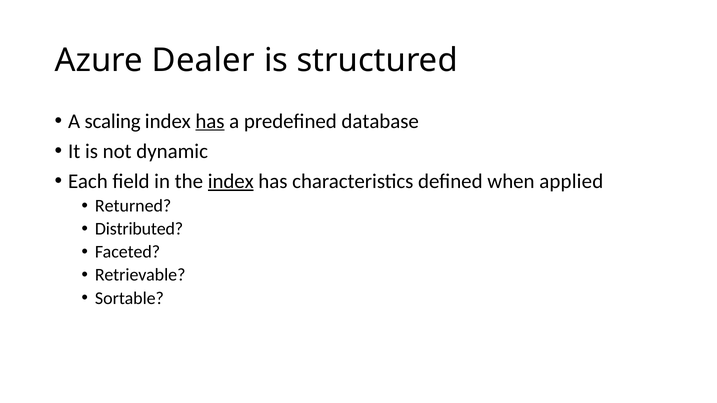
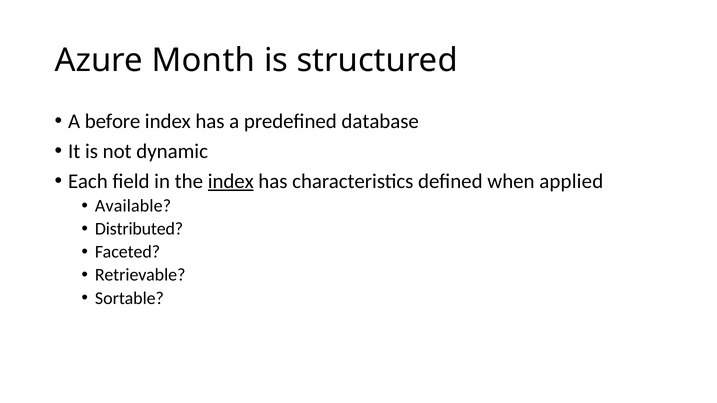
Dealer: Dealer -> Month
scaling: scaling -> before
has at (210, 121) underline: present -> none
Returned: Returned -> Available
